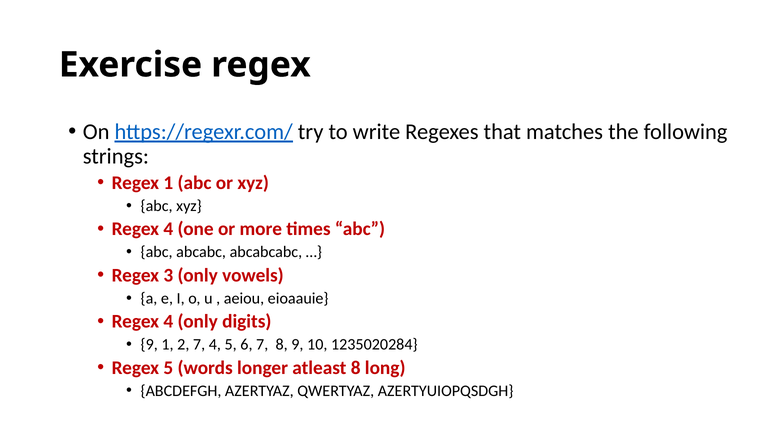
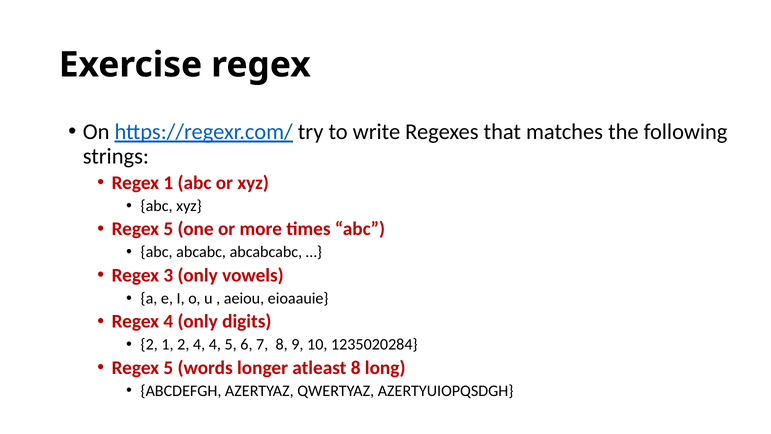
4 at (168, 229): 4 -> 5
9 at (149, 344): 9 -> 2
2 7: 7 -> 4
